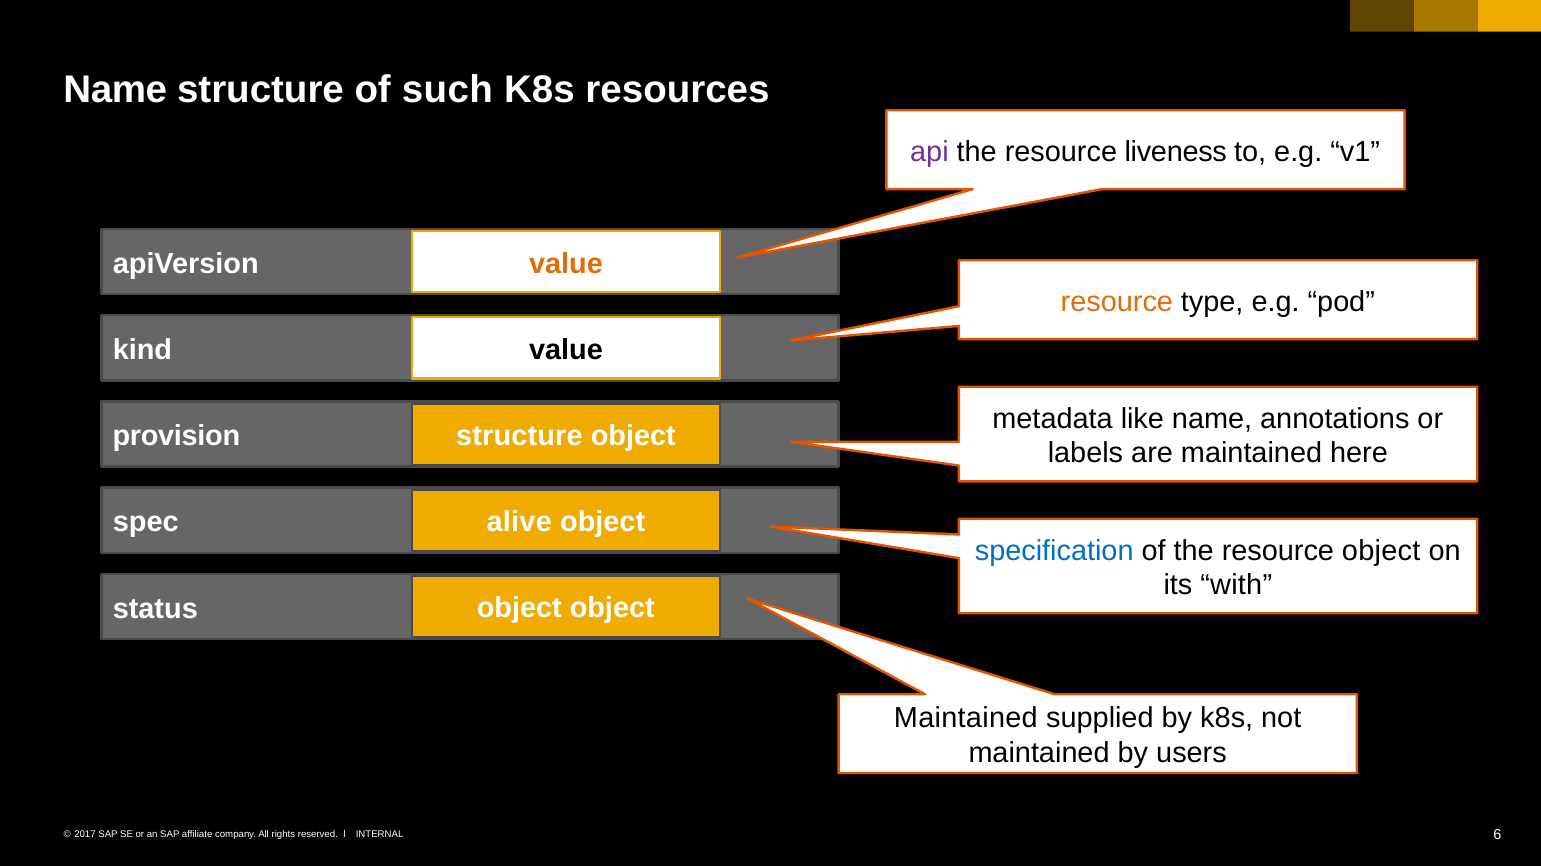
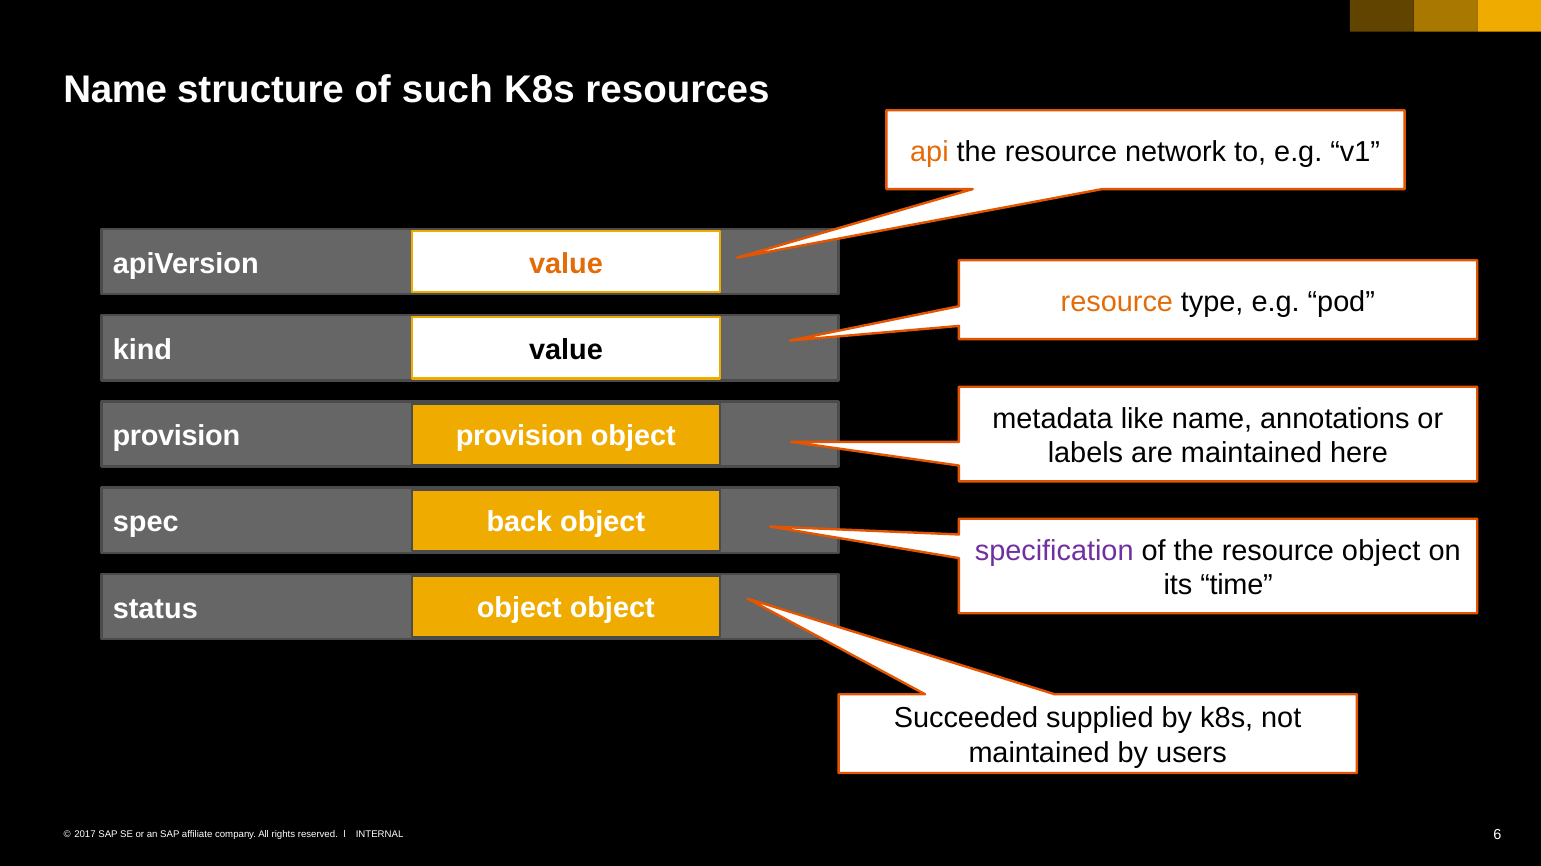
api colour: purple -> orange
liveness: liveness -> network
structure at (519, 436): structure -> provision
alive: alive -> back
specification colour: blue -> purple
with: with -> time
Maintained at (966, 719): Maintained -> Succeeded
